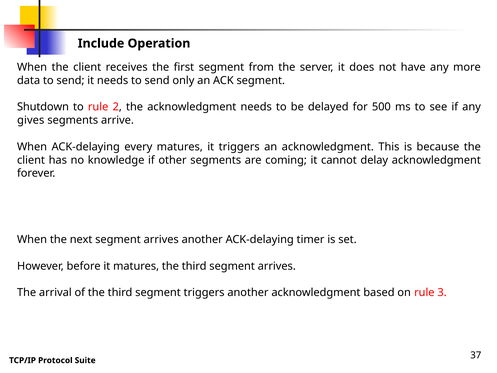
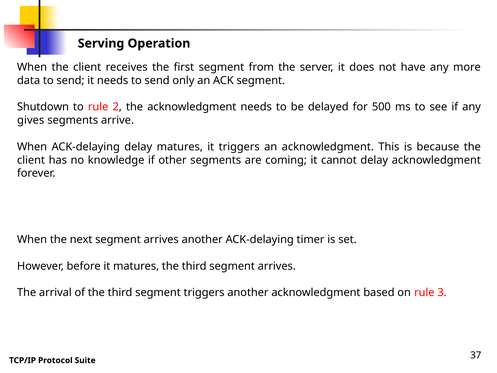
Include: Include -> Serving
ACK-delaying every: every -> delay
